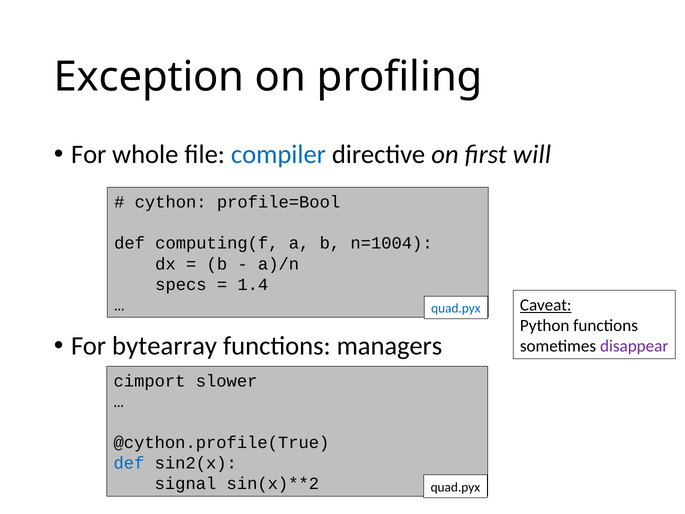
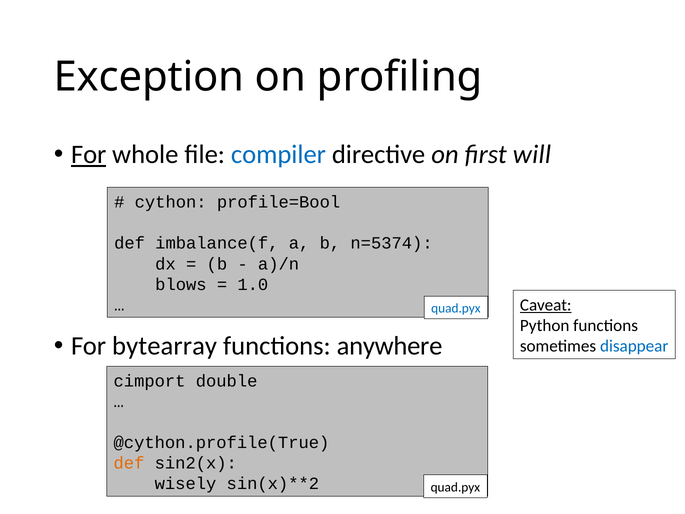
For at (89, 154) underline: none -> present
computing(f: computing(f -> imbalance(f
n=1004: n=1004 -> n=5374
specs: specs -> blows
1.4: 1.4 -> 1.0
managers: managers -> anywhere
disappear colour: purple -> blue
slower: slower -> double
def at (129, 463) colour: blue -> orange
signal: signal -> wisely
